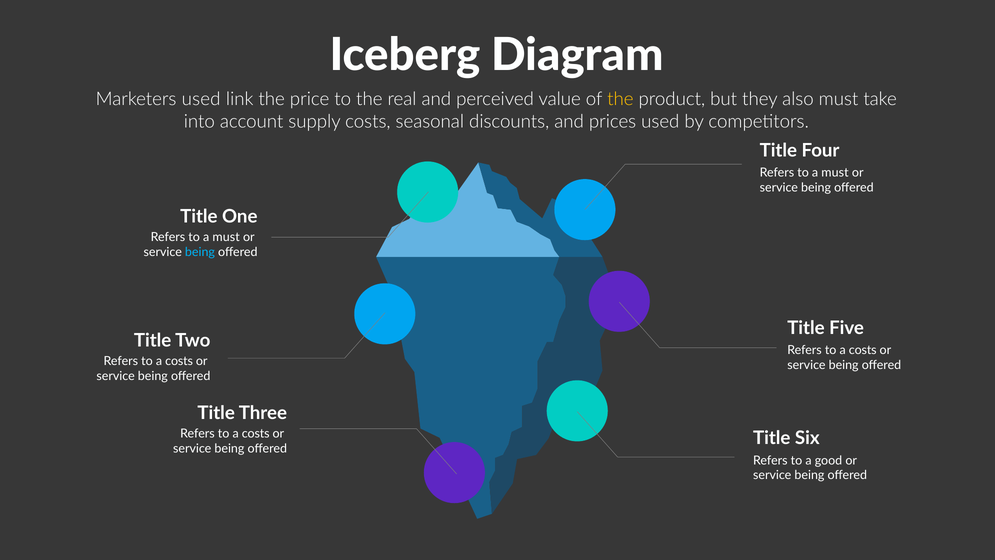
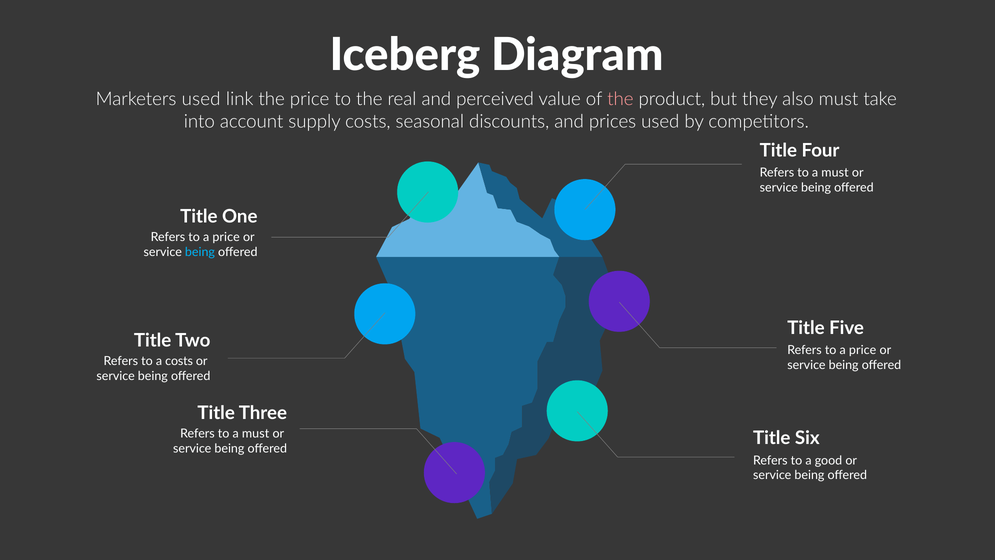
the at (620, 99) colour: yellow -> pink
must at (226, 237): must -> price
costs at (863, 350): costs -> price
costs at (256, 433): costs -> must
